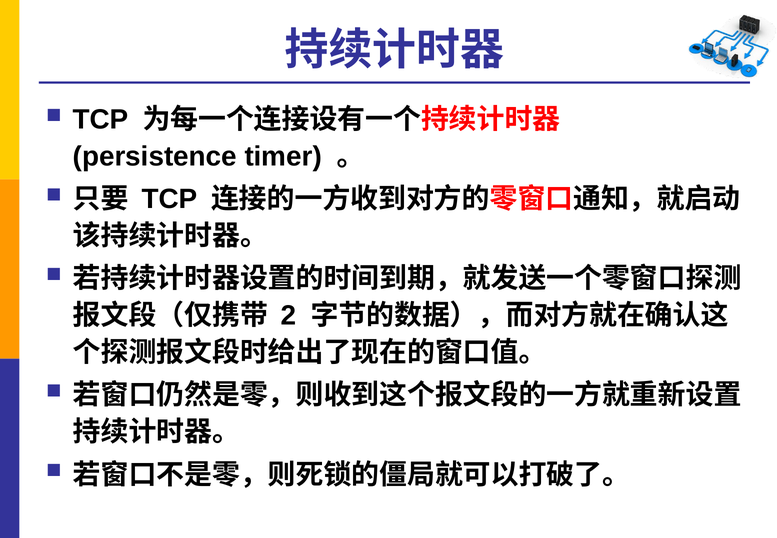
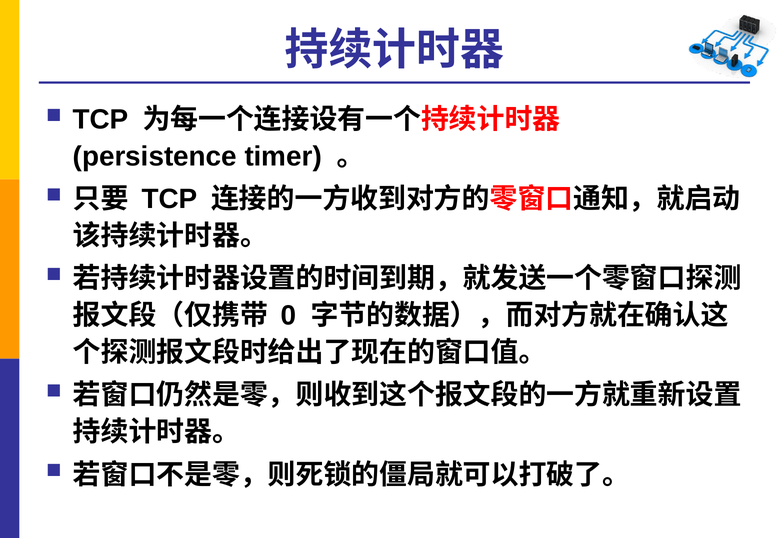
2: 2 -> 0
